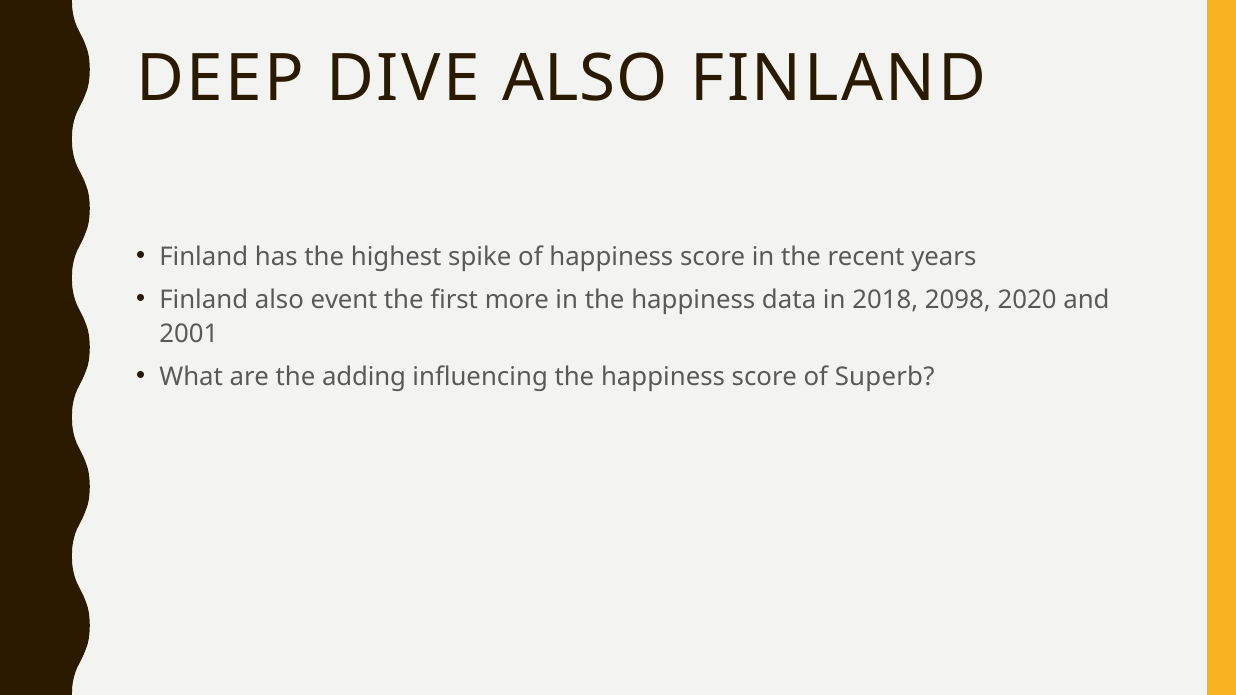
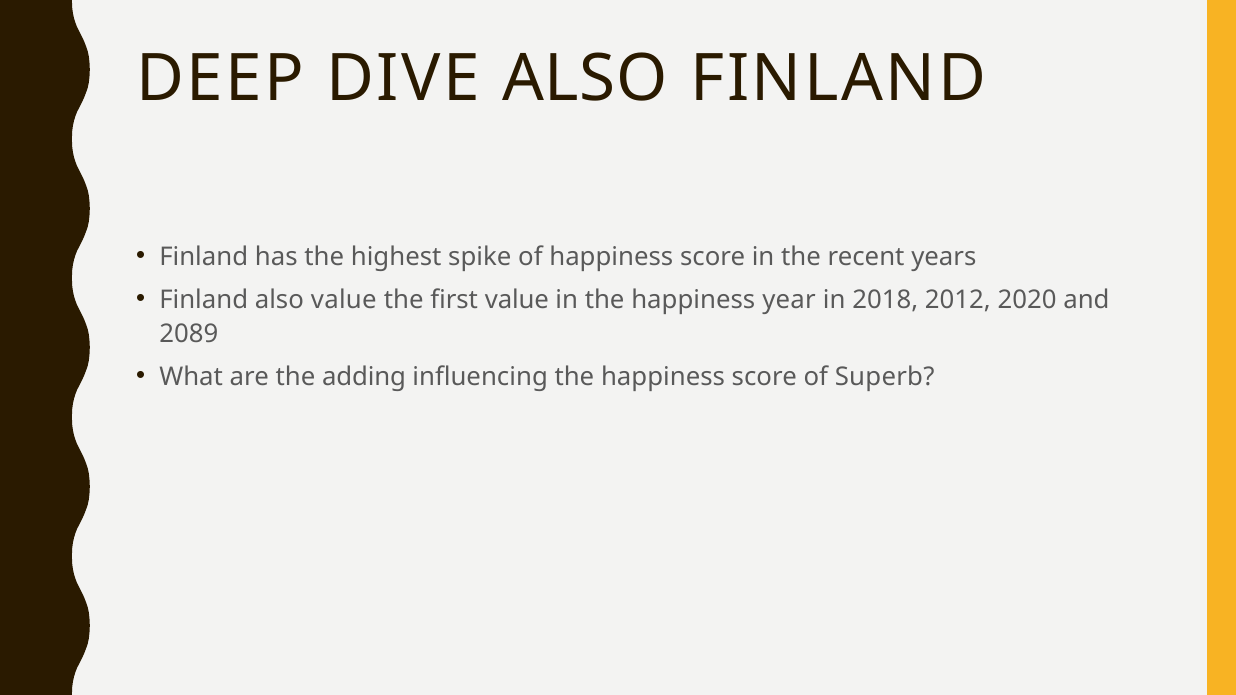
also event: event -> value
first more: more -> value
data: data -> year
2098: 2098 -> 2012
2001: 2001 -> 2089
